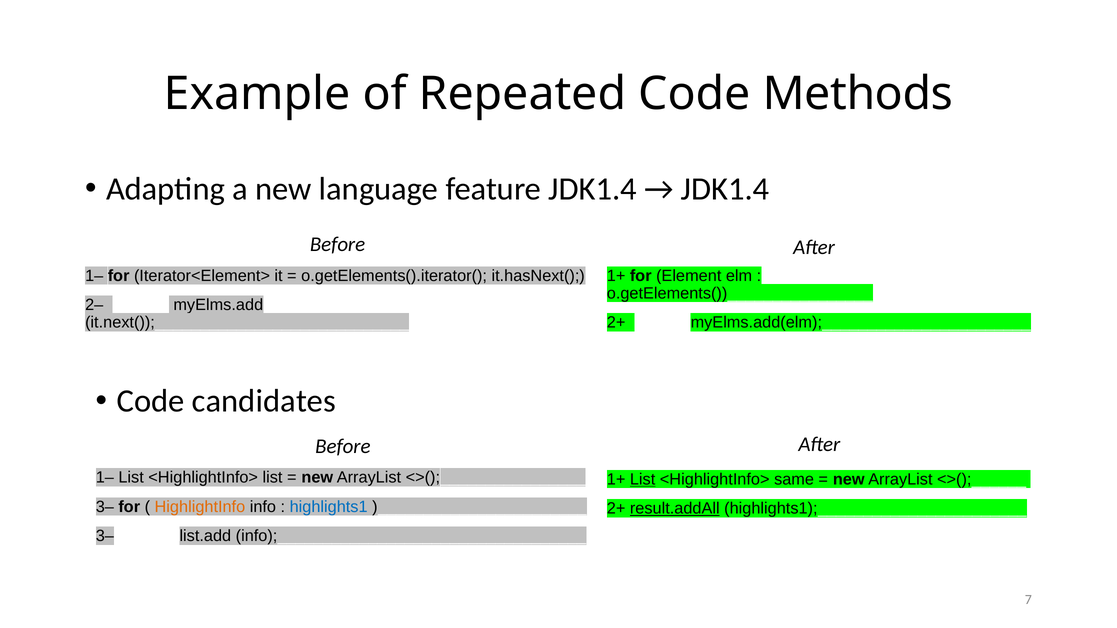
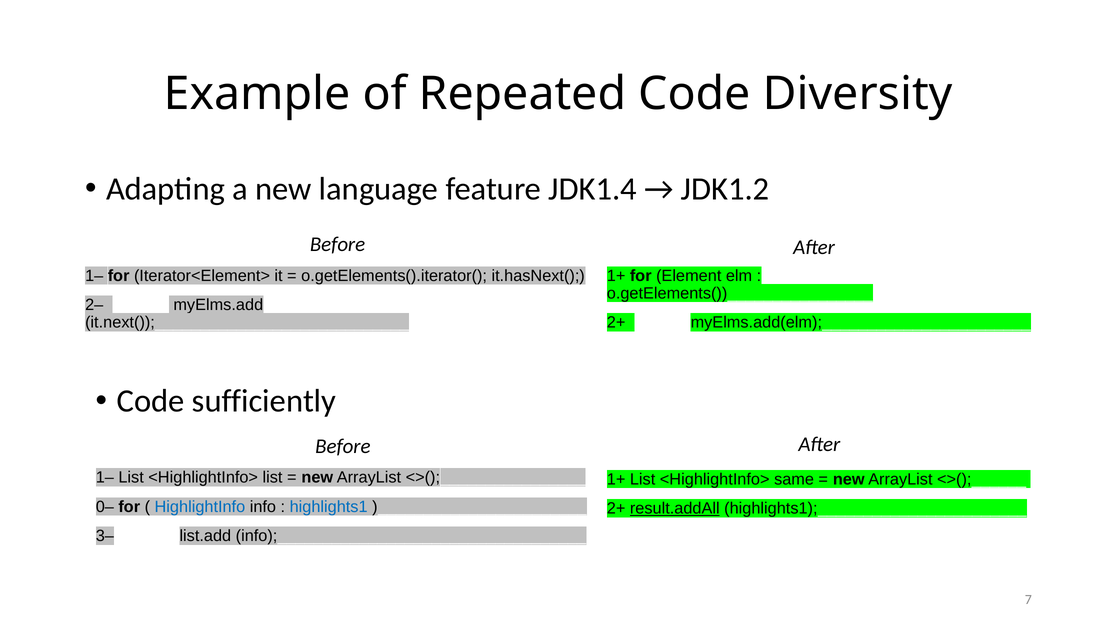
Methods: Methods -> Diversity
JDK1.4 at (725, 189): JDK1.4 -> JDK1.2
candidates: candidates -> sufficiently
List at (643, 479) underline: present -> none
3– at (105, 507): 3– -> 0–
HighlightInfo colour: orange -> blue
